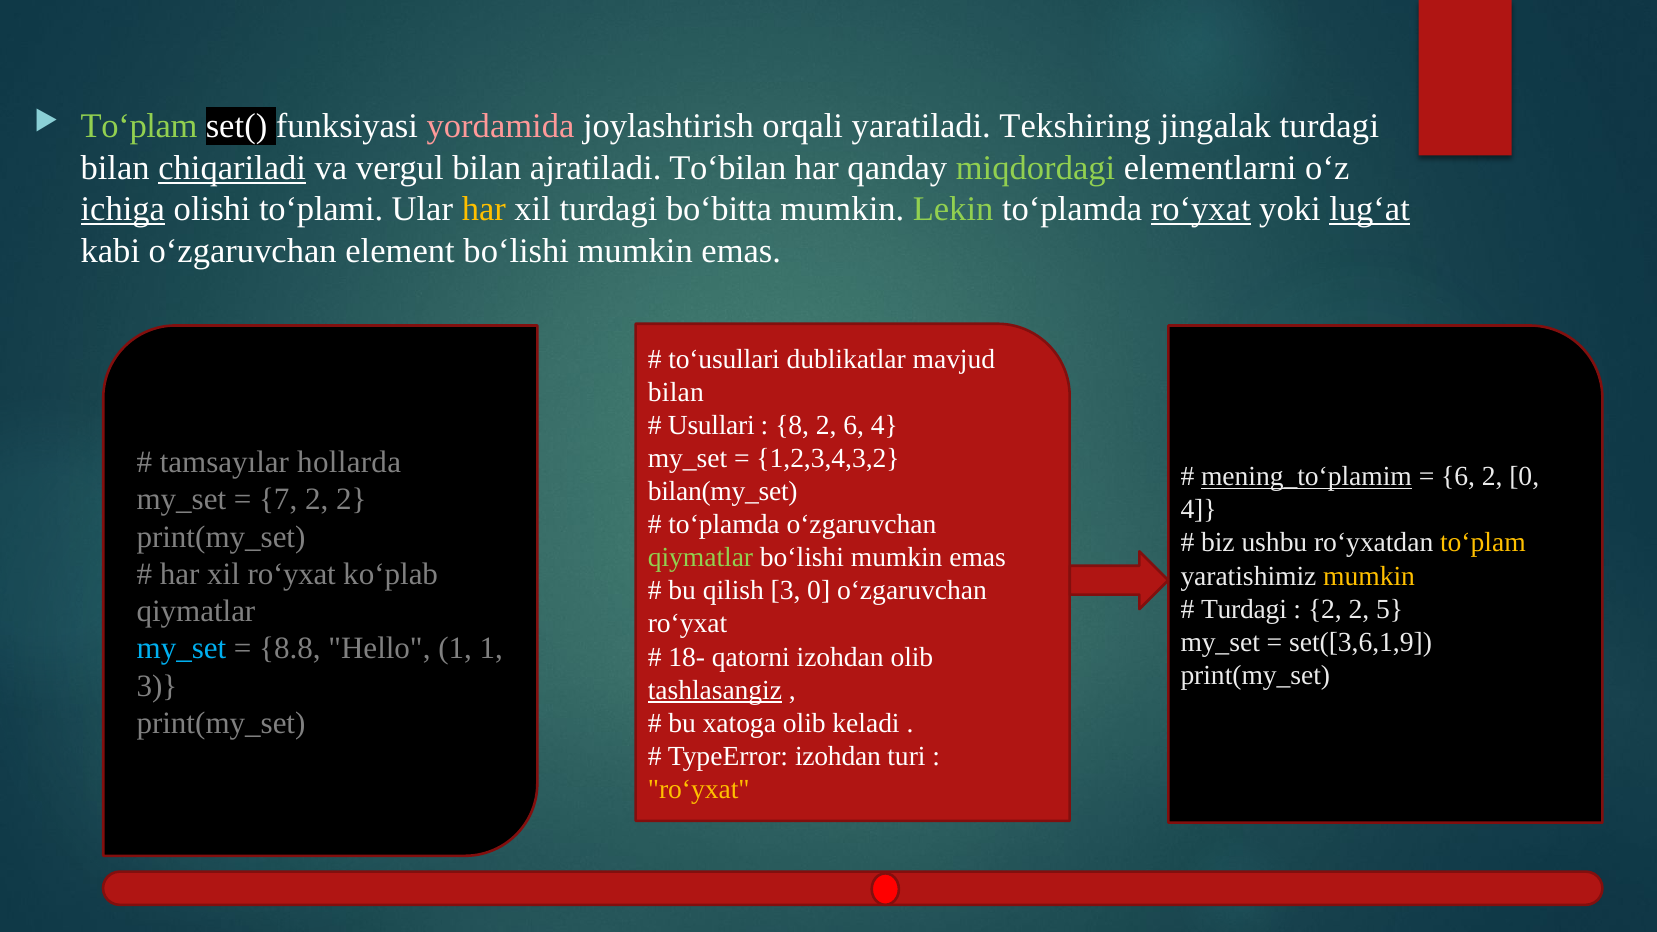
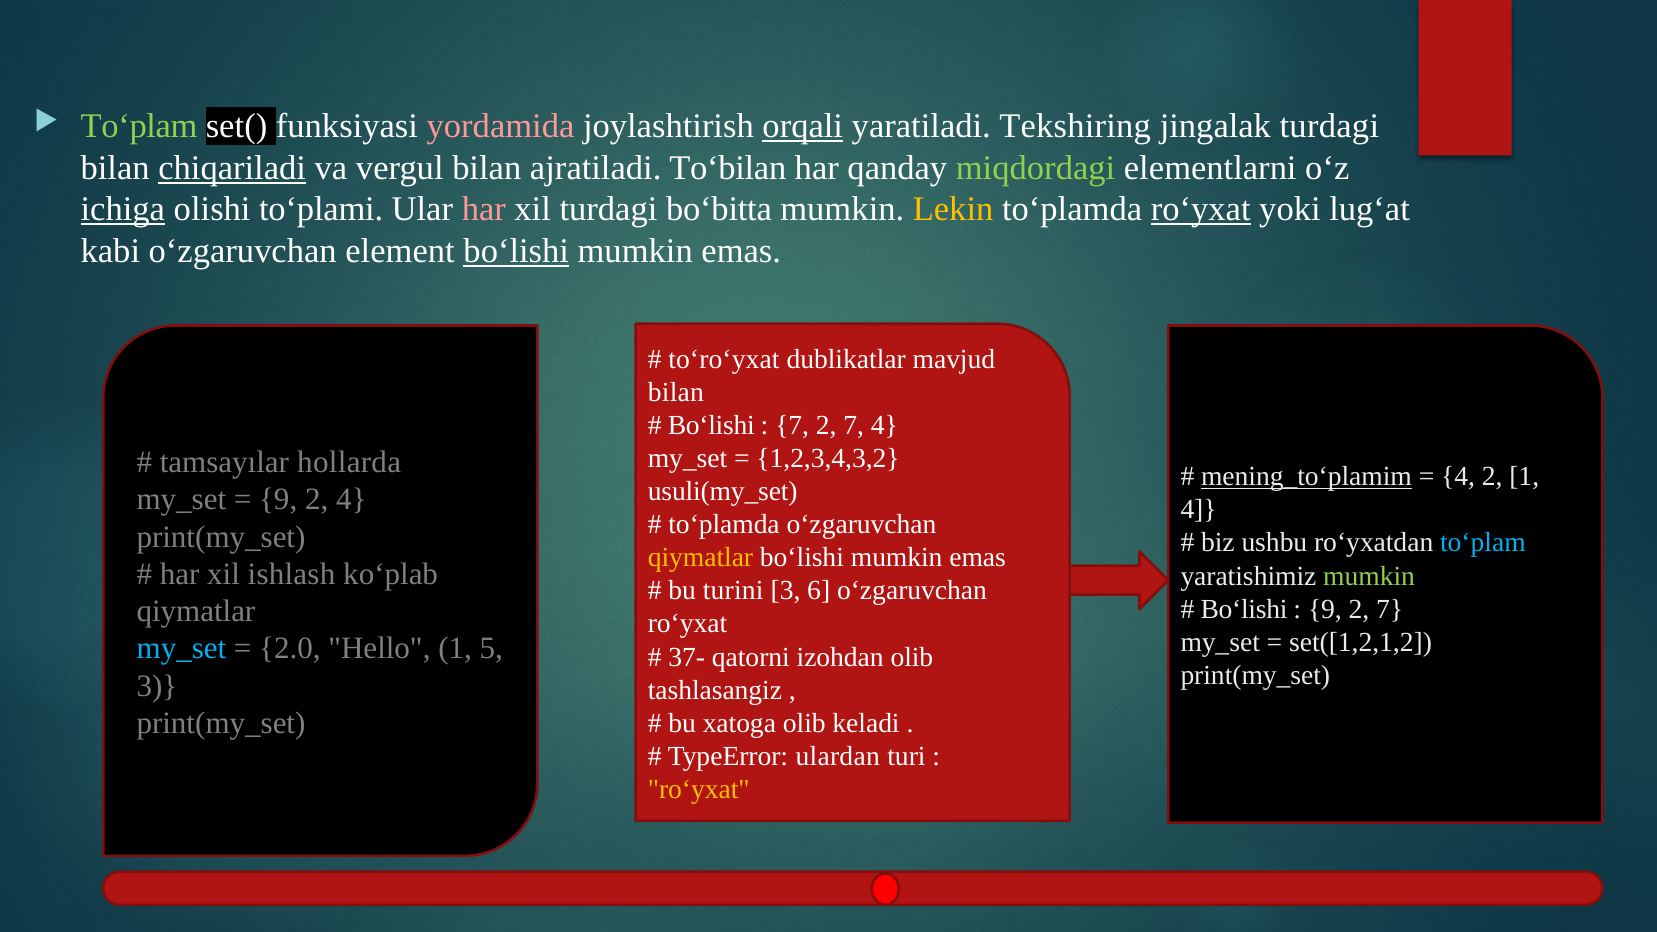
orqali underline: none -> present
har at (484, 209) colour: yellow -> pink
Lekin colour: light green -> yellow
lug‘at underline: present -> none
bo‘lishi underline: none -> present
to‘usullari: to‘usullari -> to‘roʻyxat
Usullari at (711, 425): Usullari -> Boʻlishi
8 at (792, 425): 8 -> 7
6 at (854, 425): 6 -> 7
6 at (1458, 477): 6 -> 4
2 0: 0 -> 1
bilan(my_set: bilan(my_set -> usuli(my_set
7 at (278, 500): 7 -> 9
2 at (351, 500): 2 -> 4
to‘plam at (1483, 543) colour: yellow -> light blue
qiymatlar at (701, 558) colour: light green -> yellow
xil roʻyxat: roʻyxat -> ishlash
mumkin at (1369, 576) colour: yellow -> light green
qilish: qilish -> turini
3 0: 0 -> 6
Turdagi at (1244, 609): Turdagi -> Boʻlishi
2 at (1325, 609): 2 -> 9
5 at (1390, 609): 5 -> 7
set([3,6,1,9: set([3,6,1,9 -> set([1,2,1,2
8.8: 8.8 -> 2.0
1 1: 1 -> 5
18-: 18- -> 37-
tashlasangiz underline: present -> none
TypeError izohdan: izohdan -> ulardan
